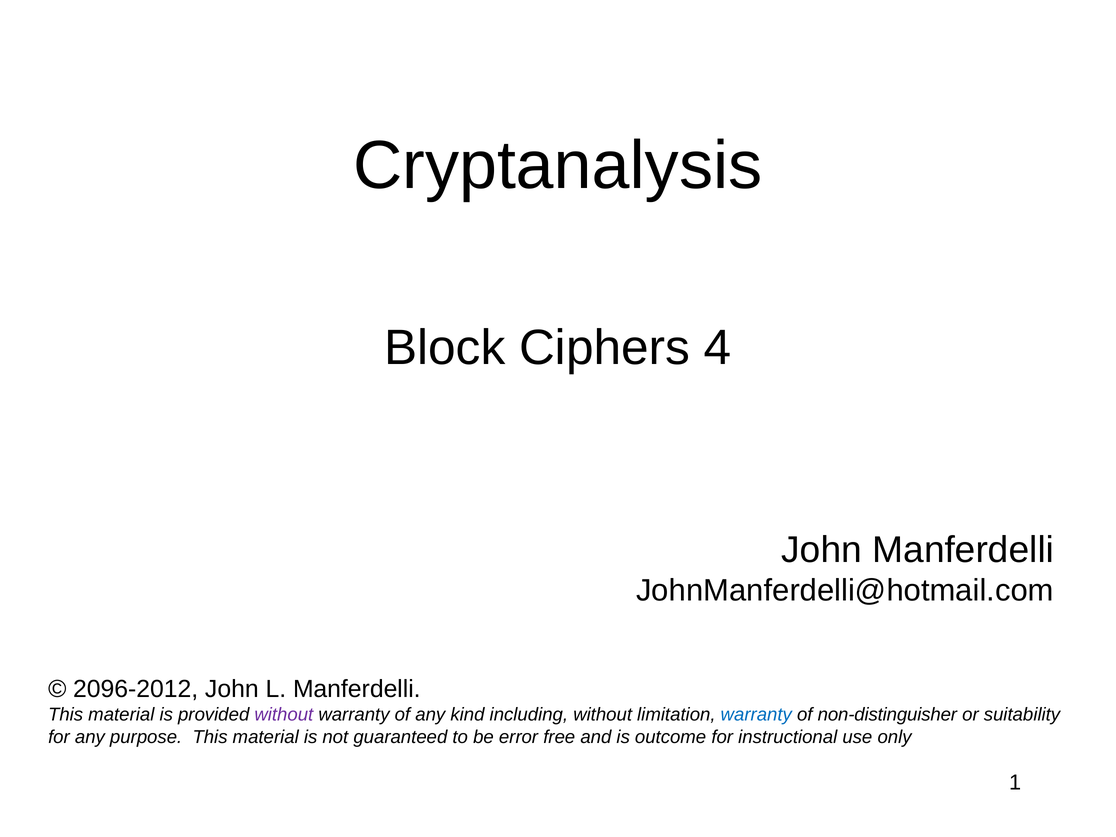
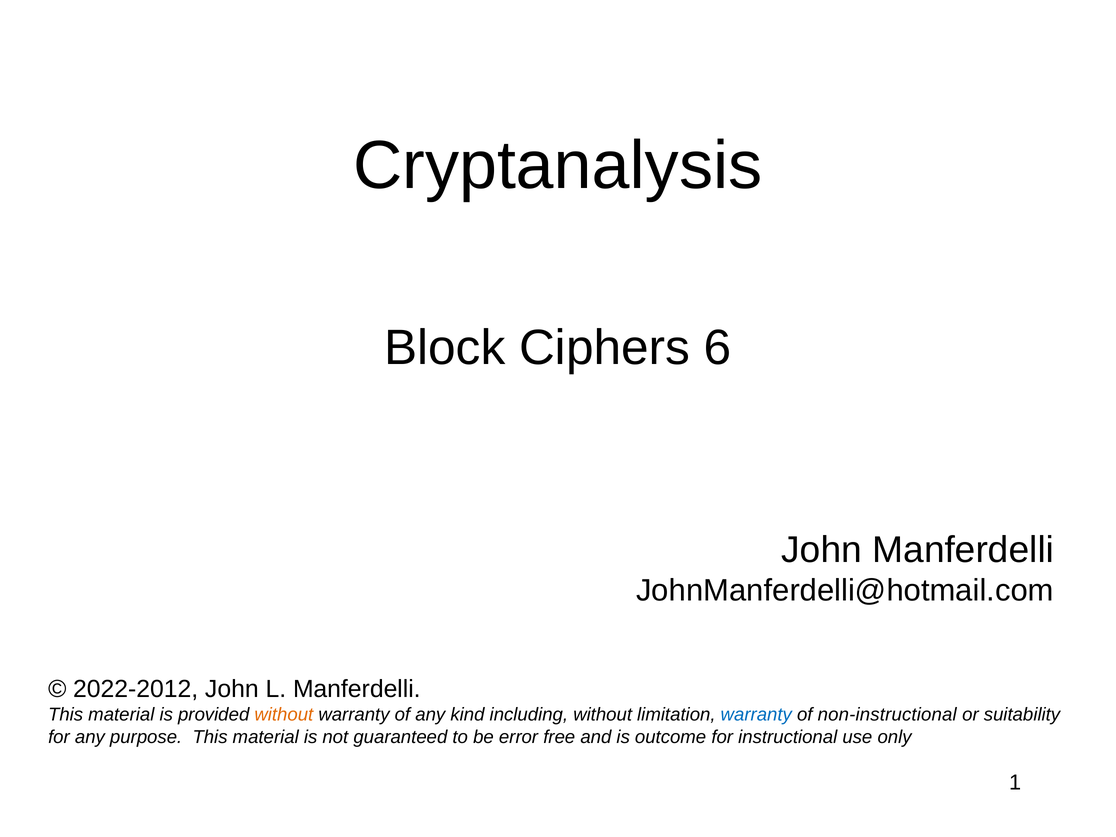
4: 4 -> 6
2096-2012: 2096-2012 -> 2022-2012
without at (284, 715) colour: purple -> orange
non-distinguisher: non-distinguisher -> non-instructional
